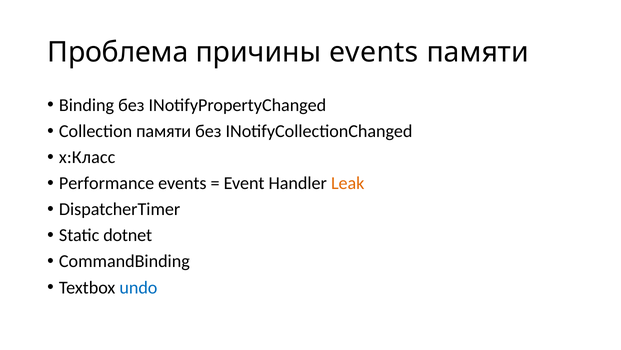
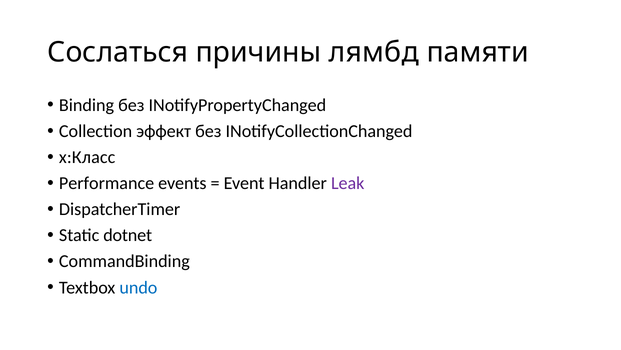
Проблема: Проблема -> Сослаться
причины events: events -> лямбд
Collection памяти: памяти -> эффект
Leak colour: orange -> purple
